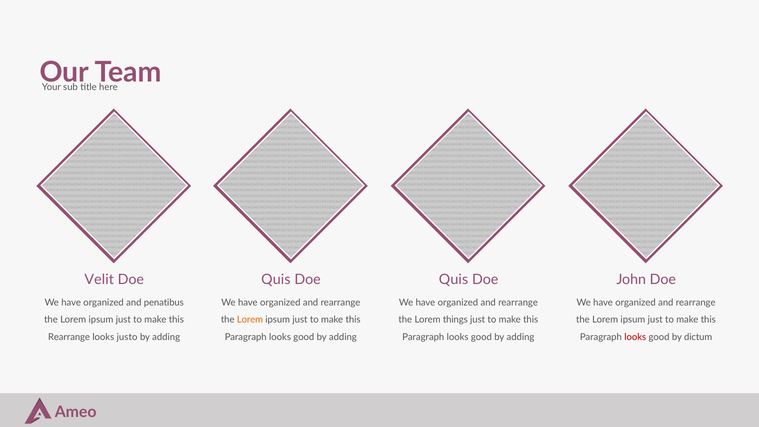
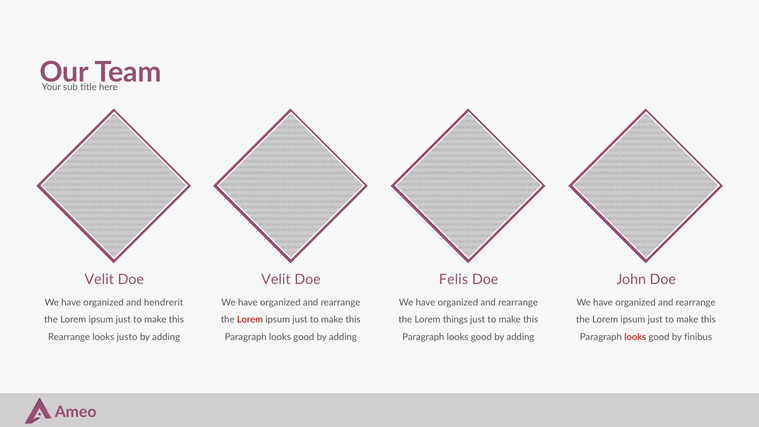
Quis at (276, 280): Quis -> Velit
Quis at (454, 280): Quis -> Felis
penatibus: penatibus -> hendrerit
Lorem at (250, 320) colour: orange -> red
dictum: dictum -> finibus
